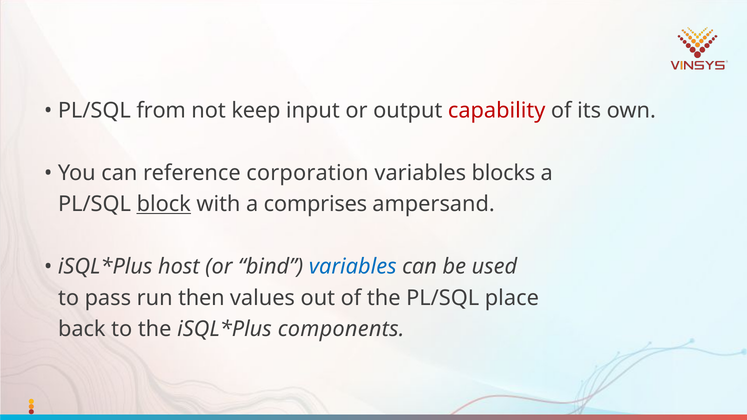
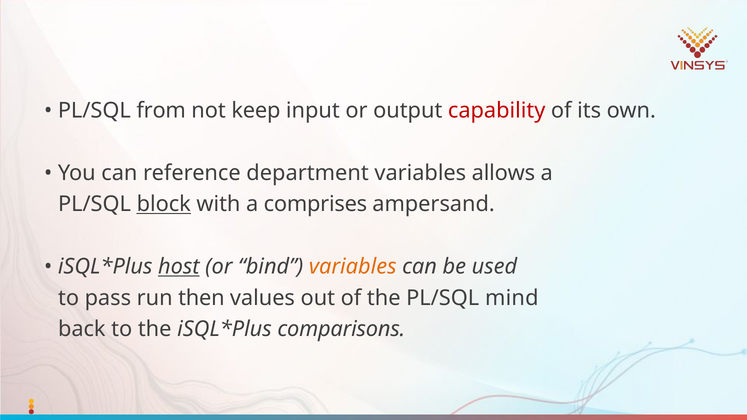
corporation: corporation -> department
blocks: blocks -> allows
host underline: none -> present
variables at (353, 267) colour: blue -> orange
place: place -> mind
components: components -> comparisons
